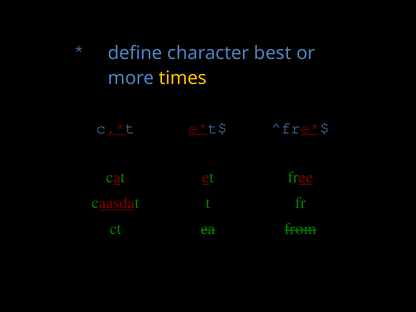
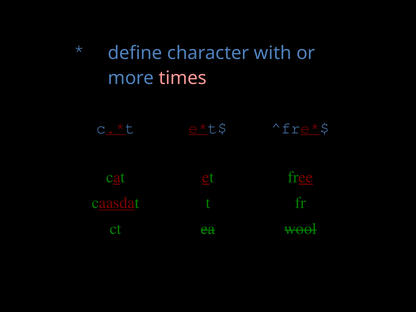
best: best -> with
times colour: yellow -> pink
from: from -> wool
